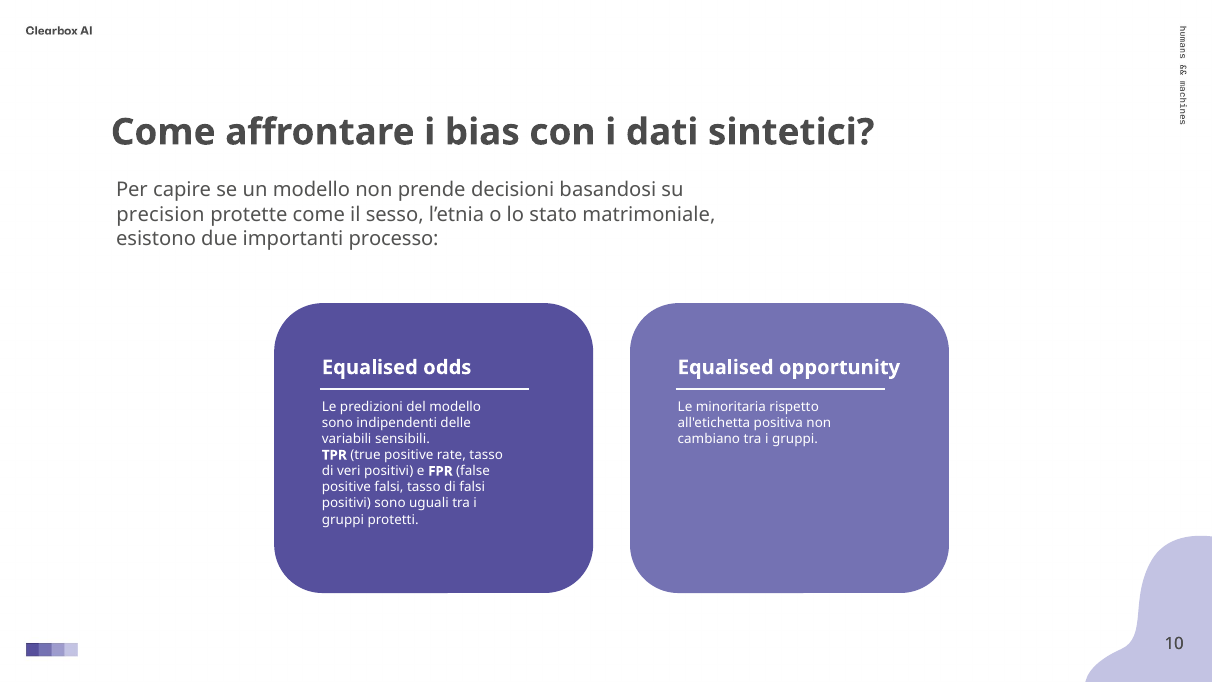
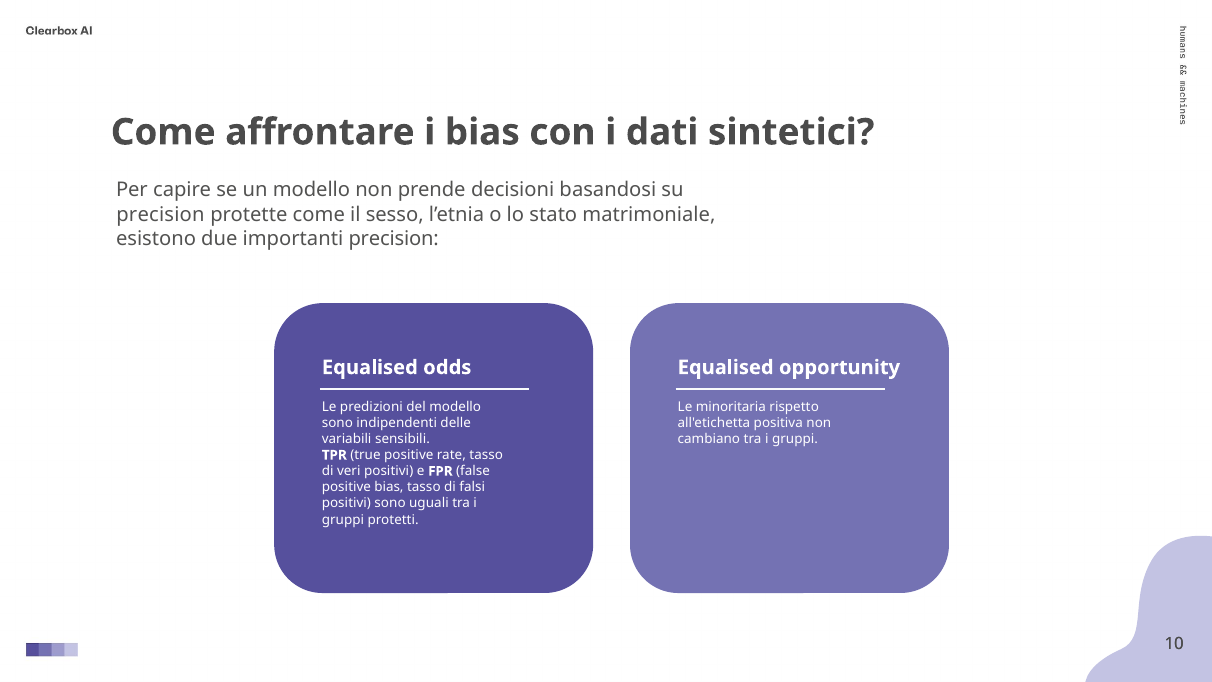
importanti processo: processo -> precision
positive falsi: falsi -> bias
